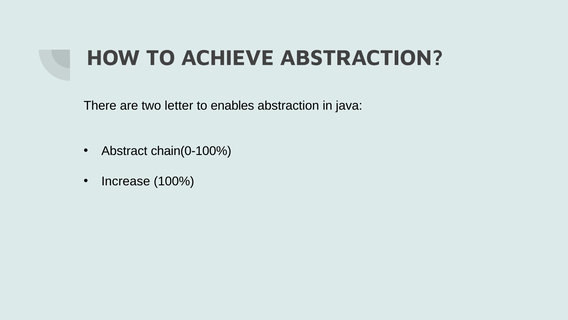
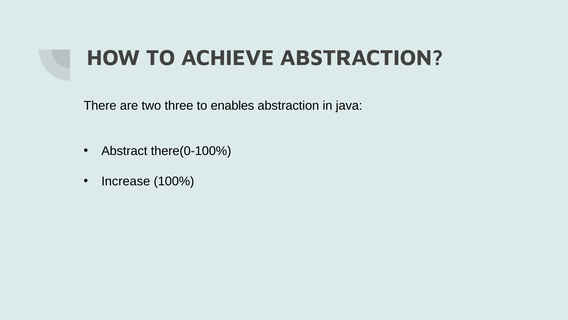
letter: letter -> three
chain(0-100%: chain(0-100% -> there(0-100%
